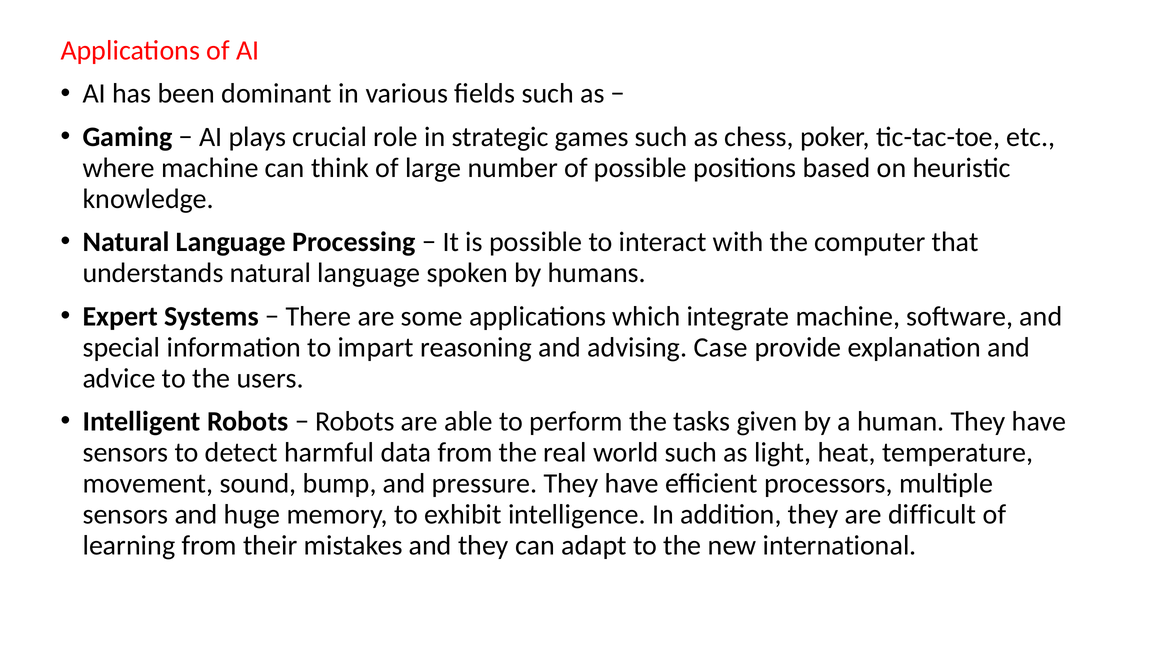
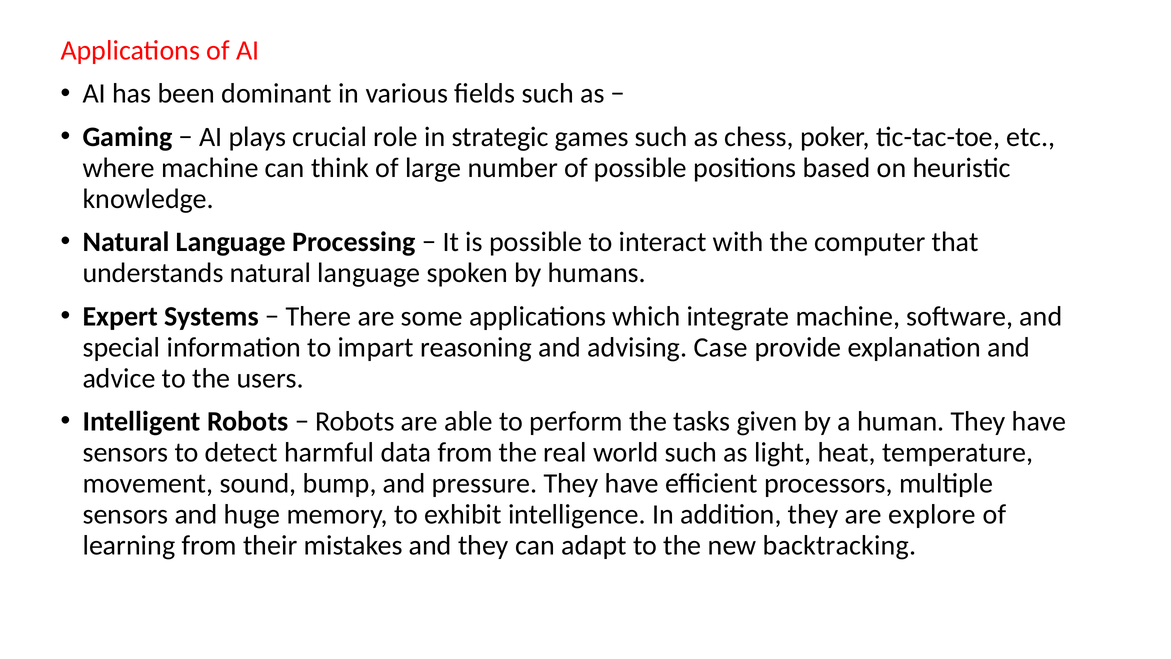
difficult: difficult -> explore
international: international -> backtracking
